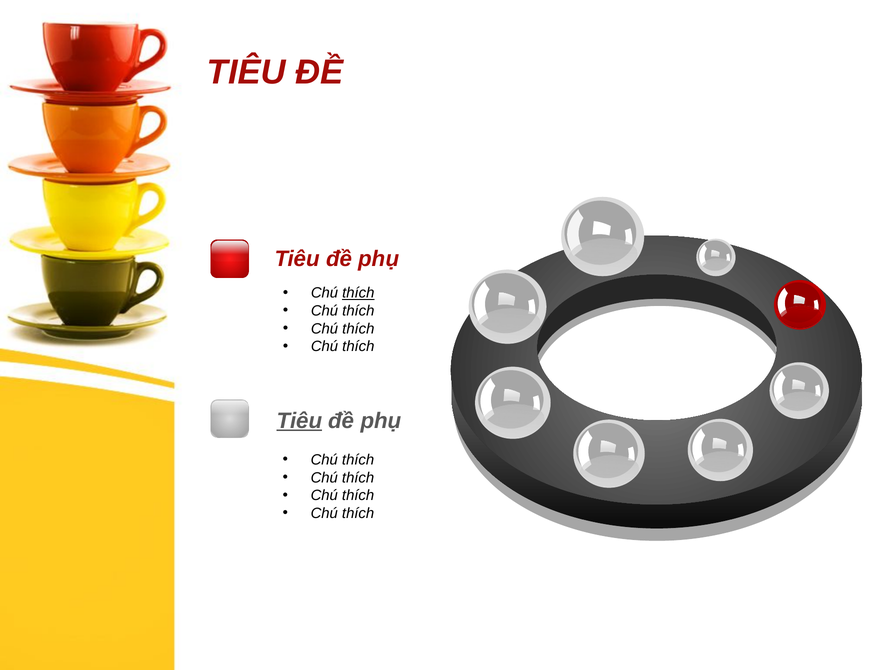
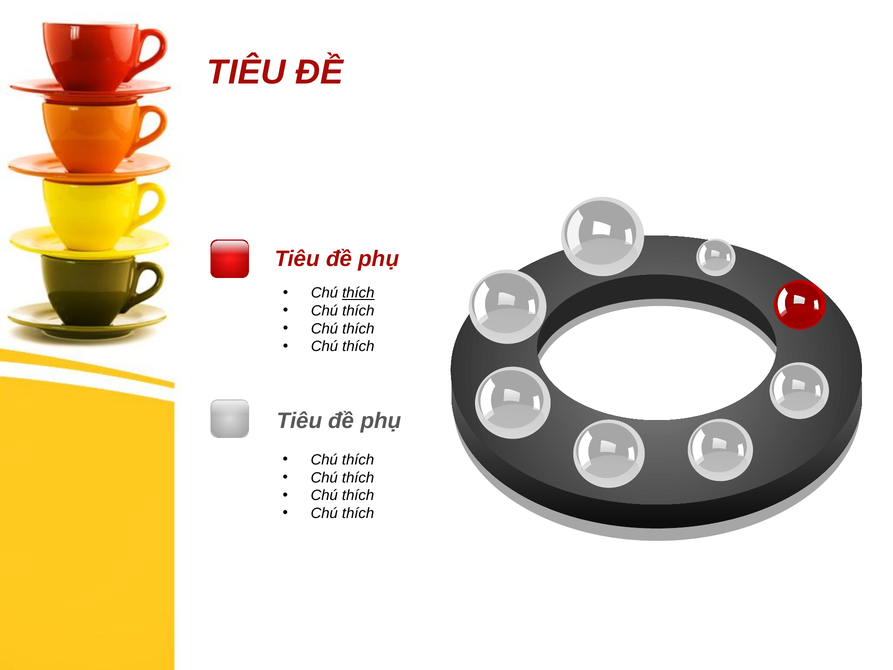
Tiêu at (299, 421) underline: present -> none
